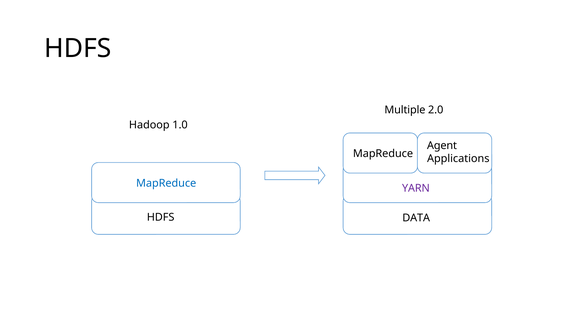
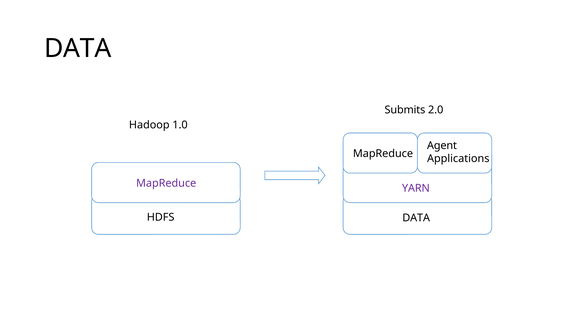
HDFS at (78, 49): HDFS -> DATA
Multiple: Multiple -> Submits
MapReduce at (166, 184) colour: blue -> purple
